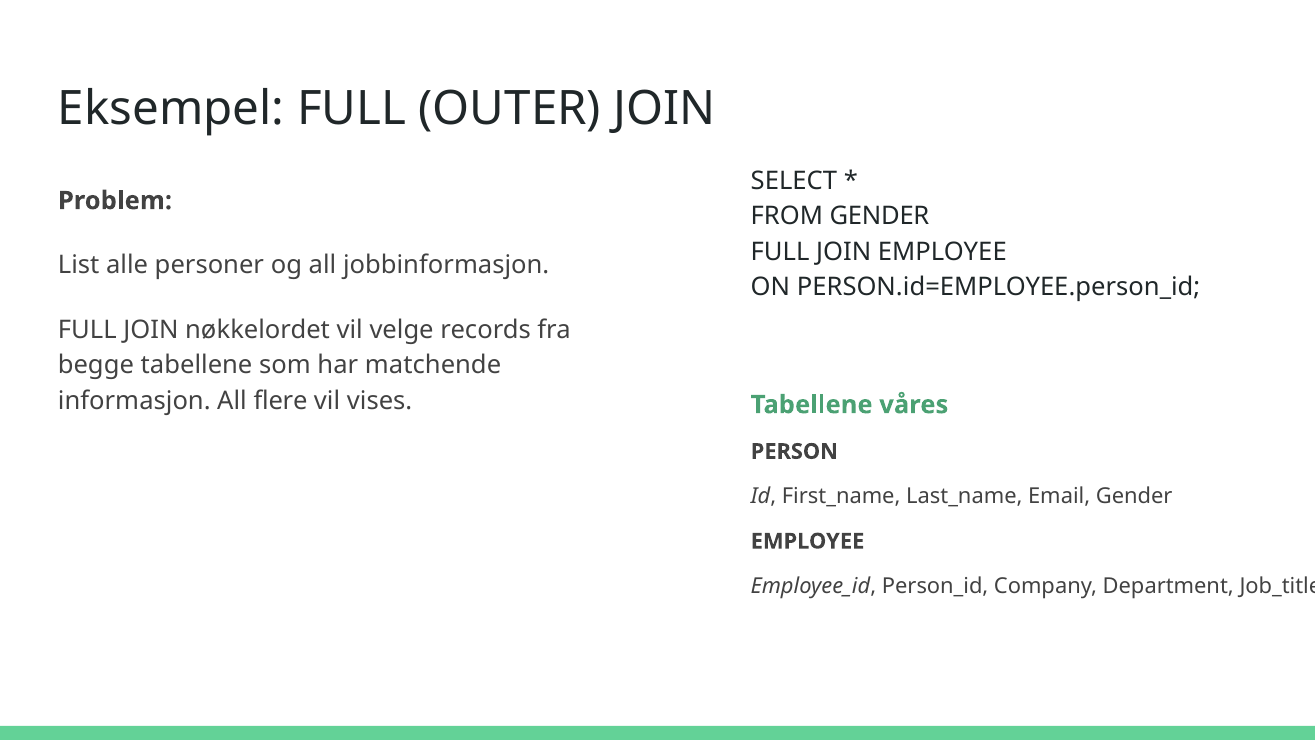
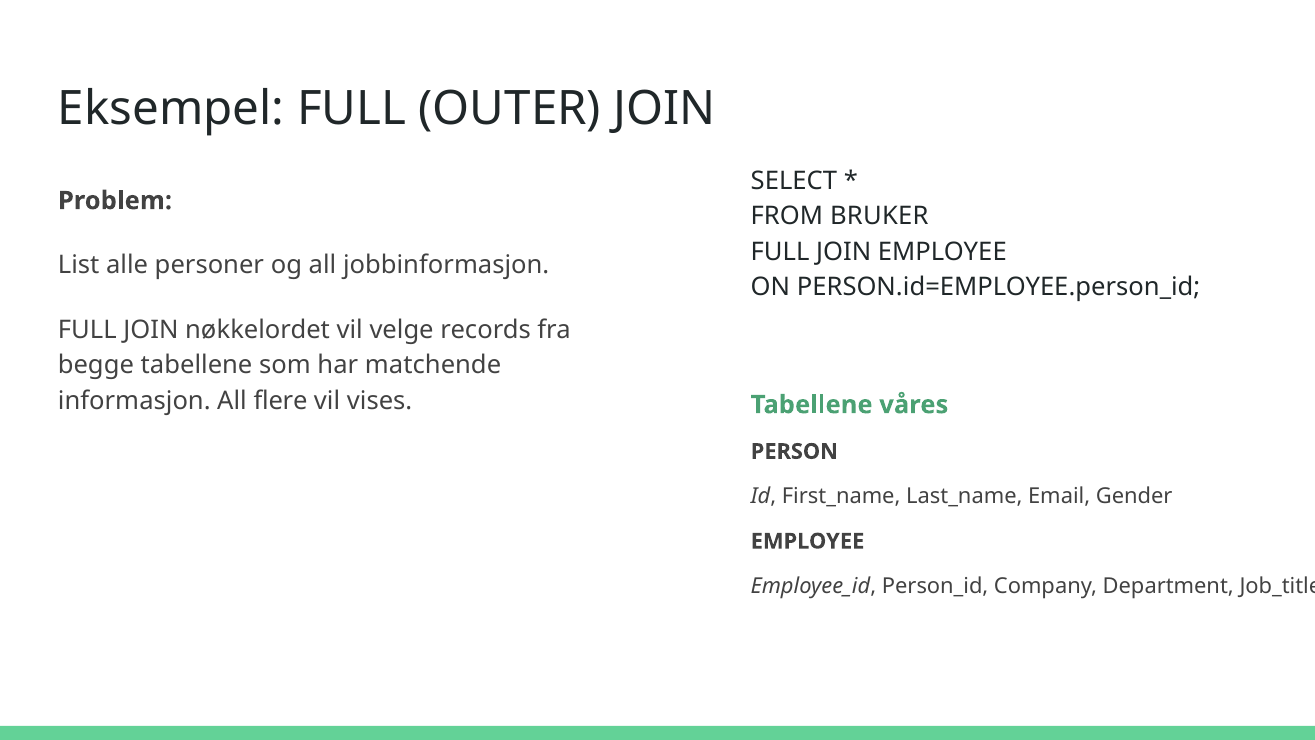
FROM GENDER: GENDER -> BRUKER
